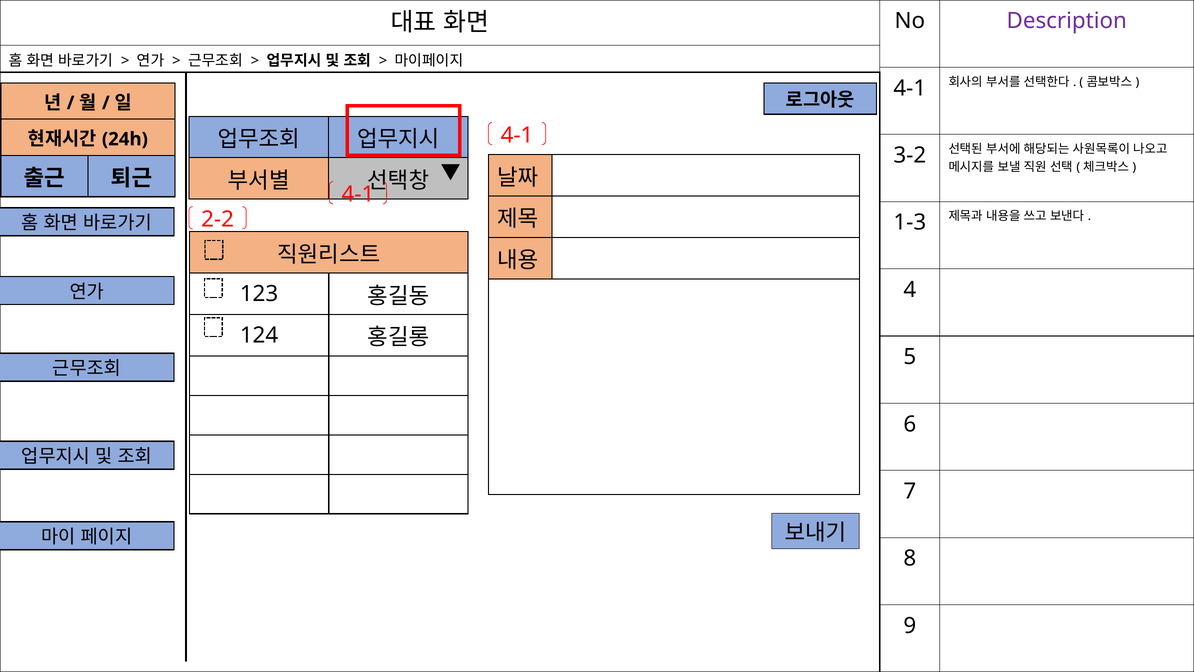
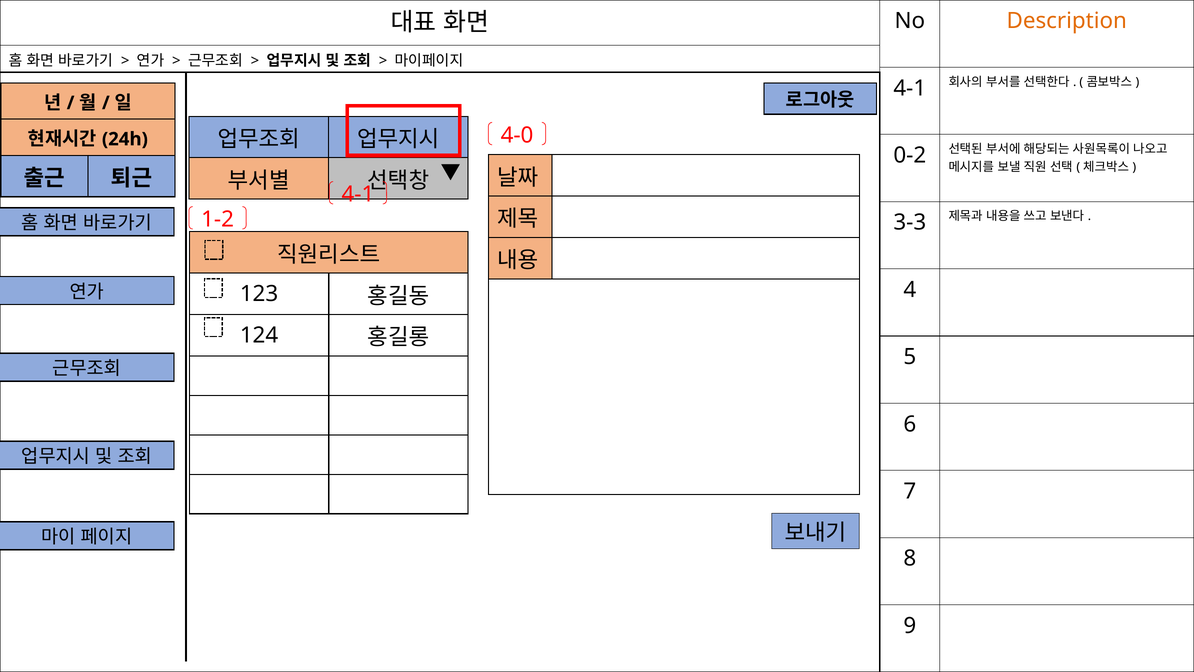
Description colour: purple -> orange
4-1 at (517, 135): 4-1 -> 4-0
3-2: 3-2 -> 0-2
2-2: 2-2 -> 1-2
1-3: 1-3 -> 3-3
